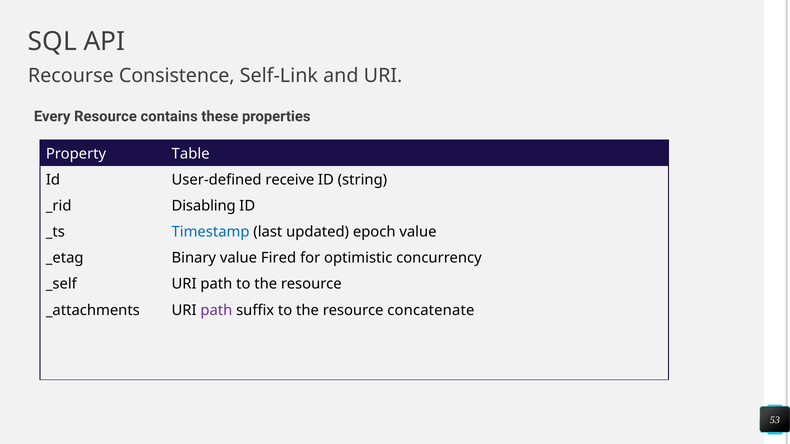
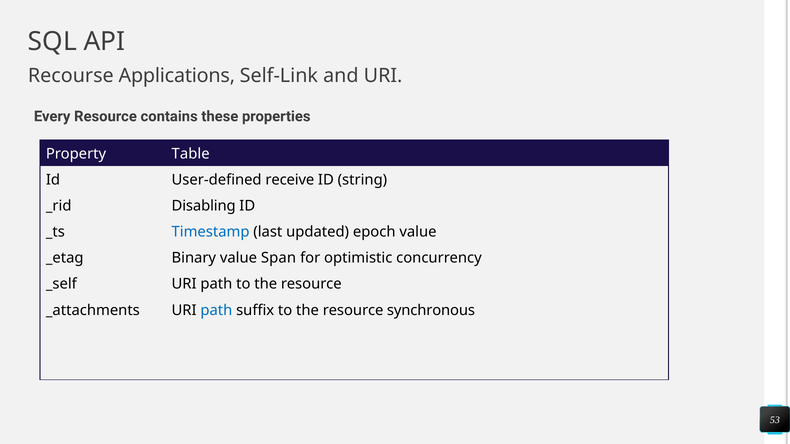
Consistence: Consistence -> Applications
Fired: Fired -> Span
path at (216, 310) colour: purple -> blue
concatenate: concatenate -> synchronous
